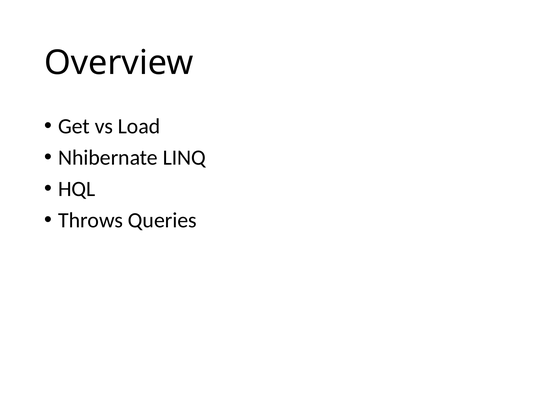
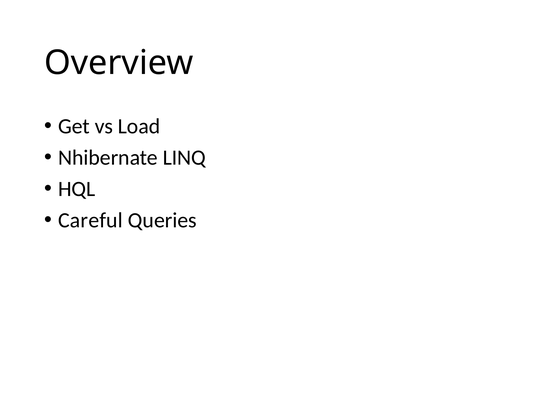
Throws: Throws -> Careful
